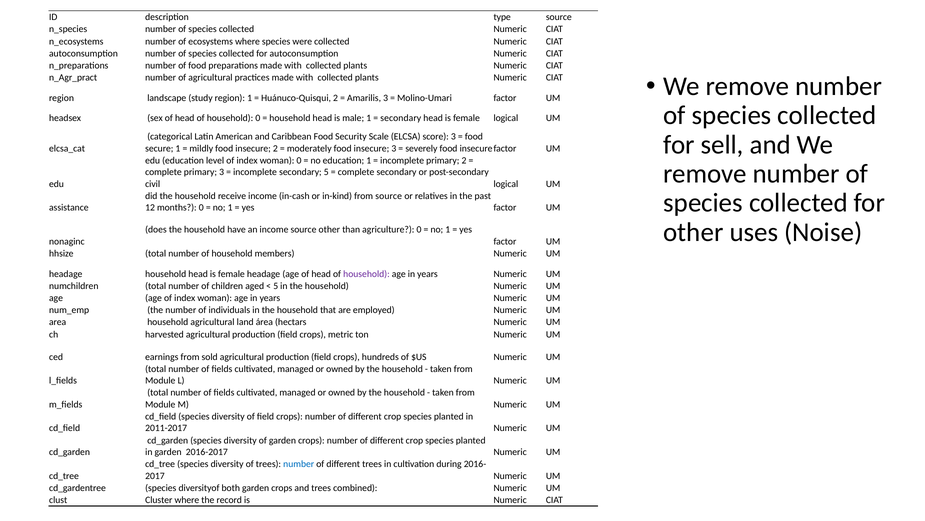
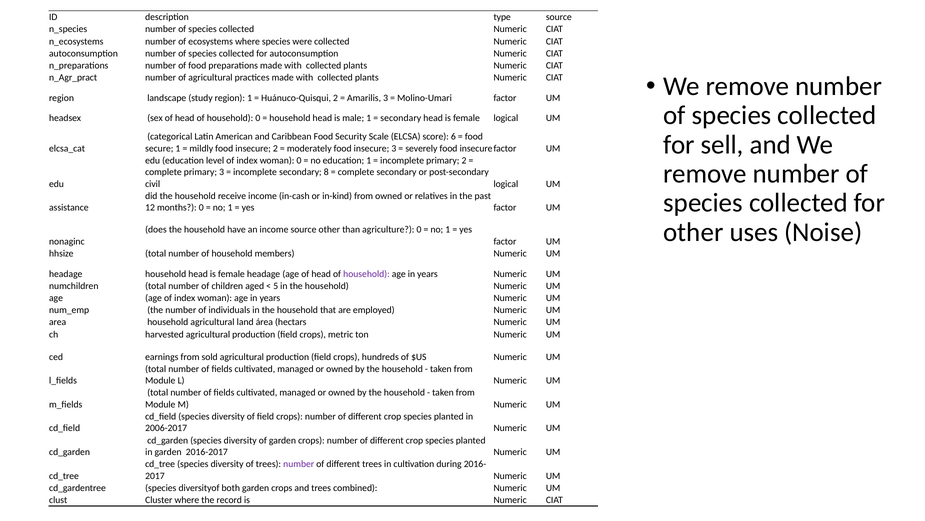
score 3: 3 -> 6
secondary 5: 5 -> 8
from source: source -> owned
2011-2017: 2011-2017 -> 2006-2017
number at (299, 464) colour: blue -> purple
